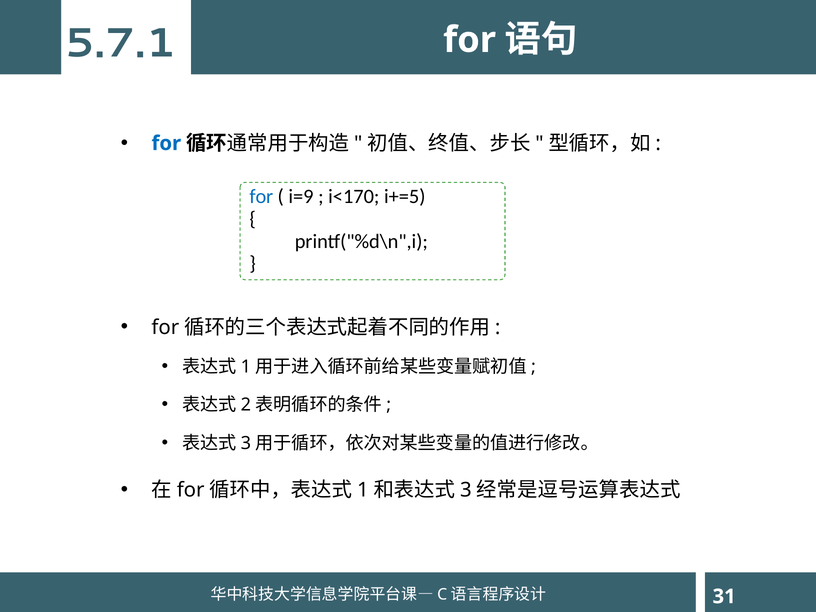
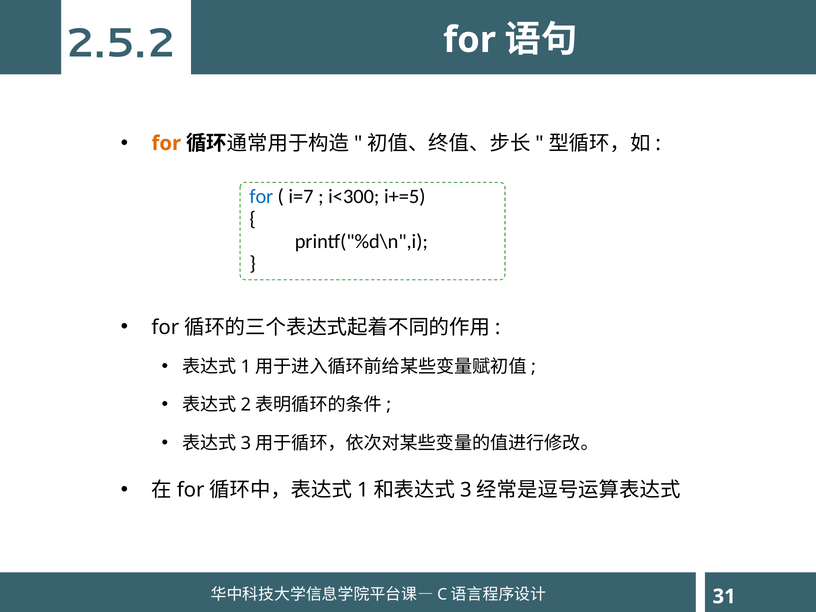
5.7.1: 5.7.1 -> 2.5.2
for at (166, 143) colour: blue -> orange
i=9: i=9 -> i=7
i<170: i<170 -> i<300
